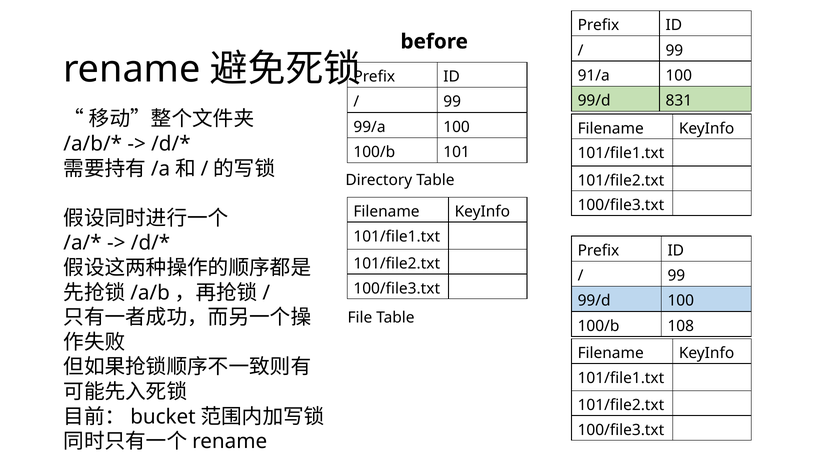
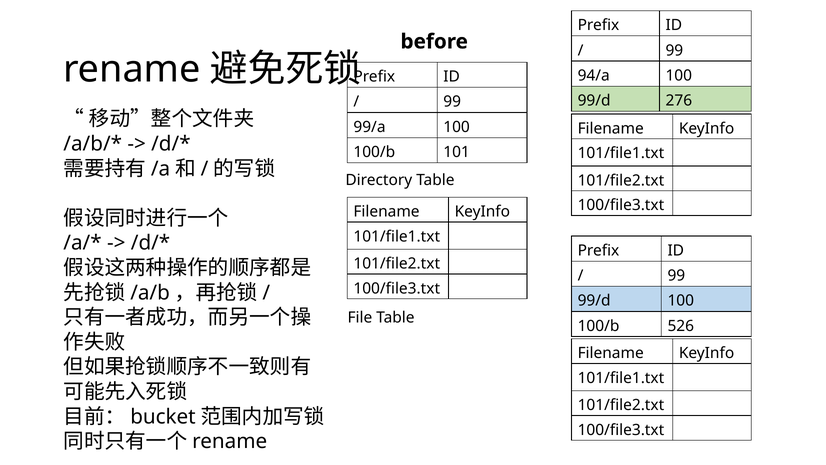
91/a: 91/a -> 94/a
831: 831 -> 276
108: 108 -> 526
